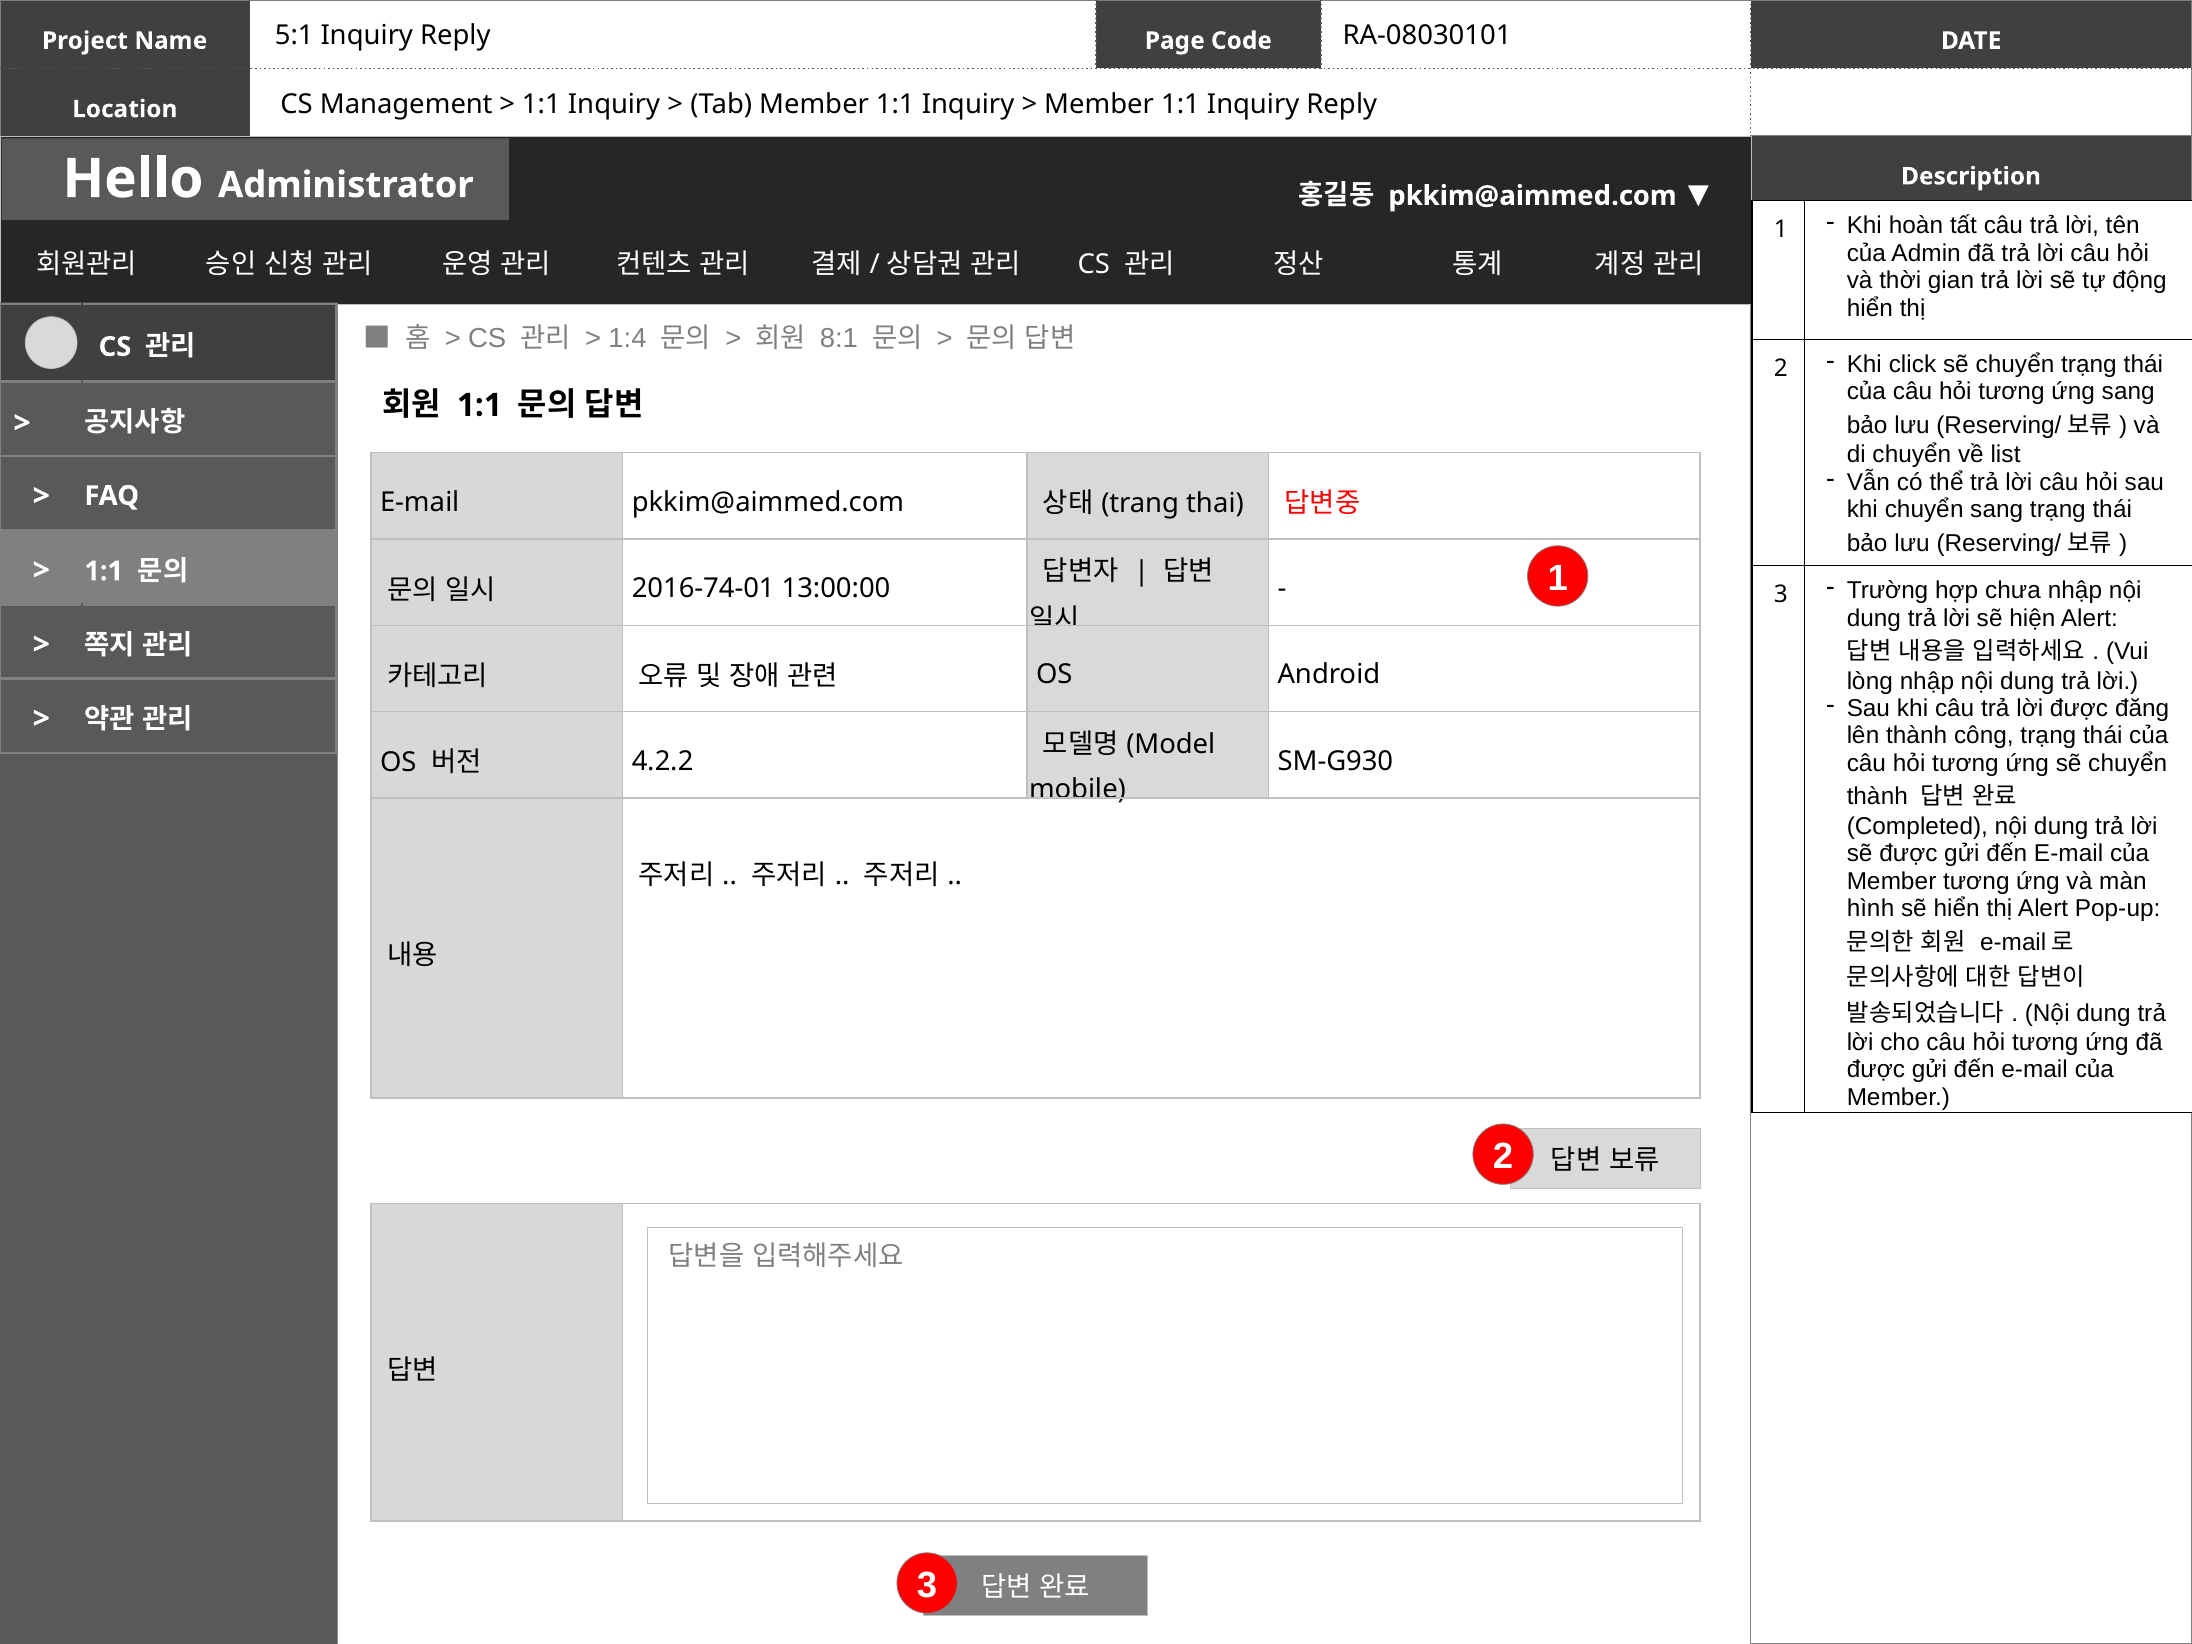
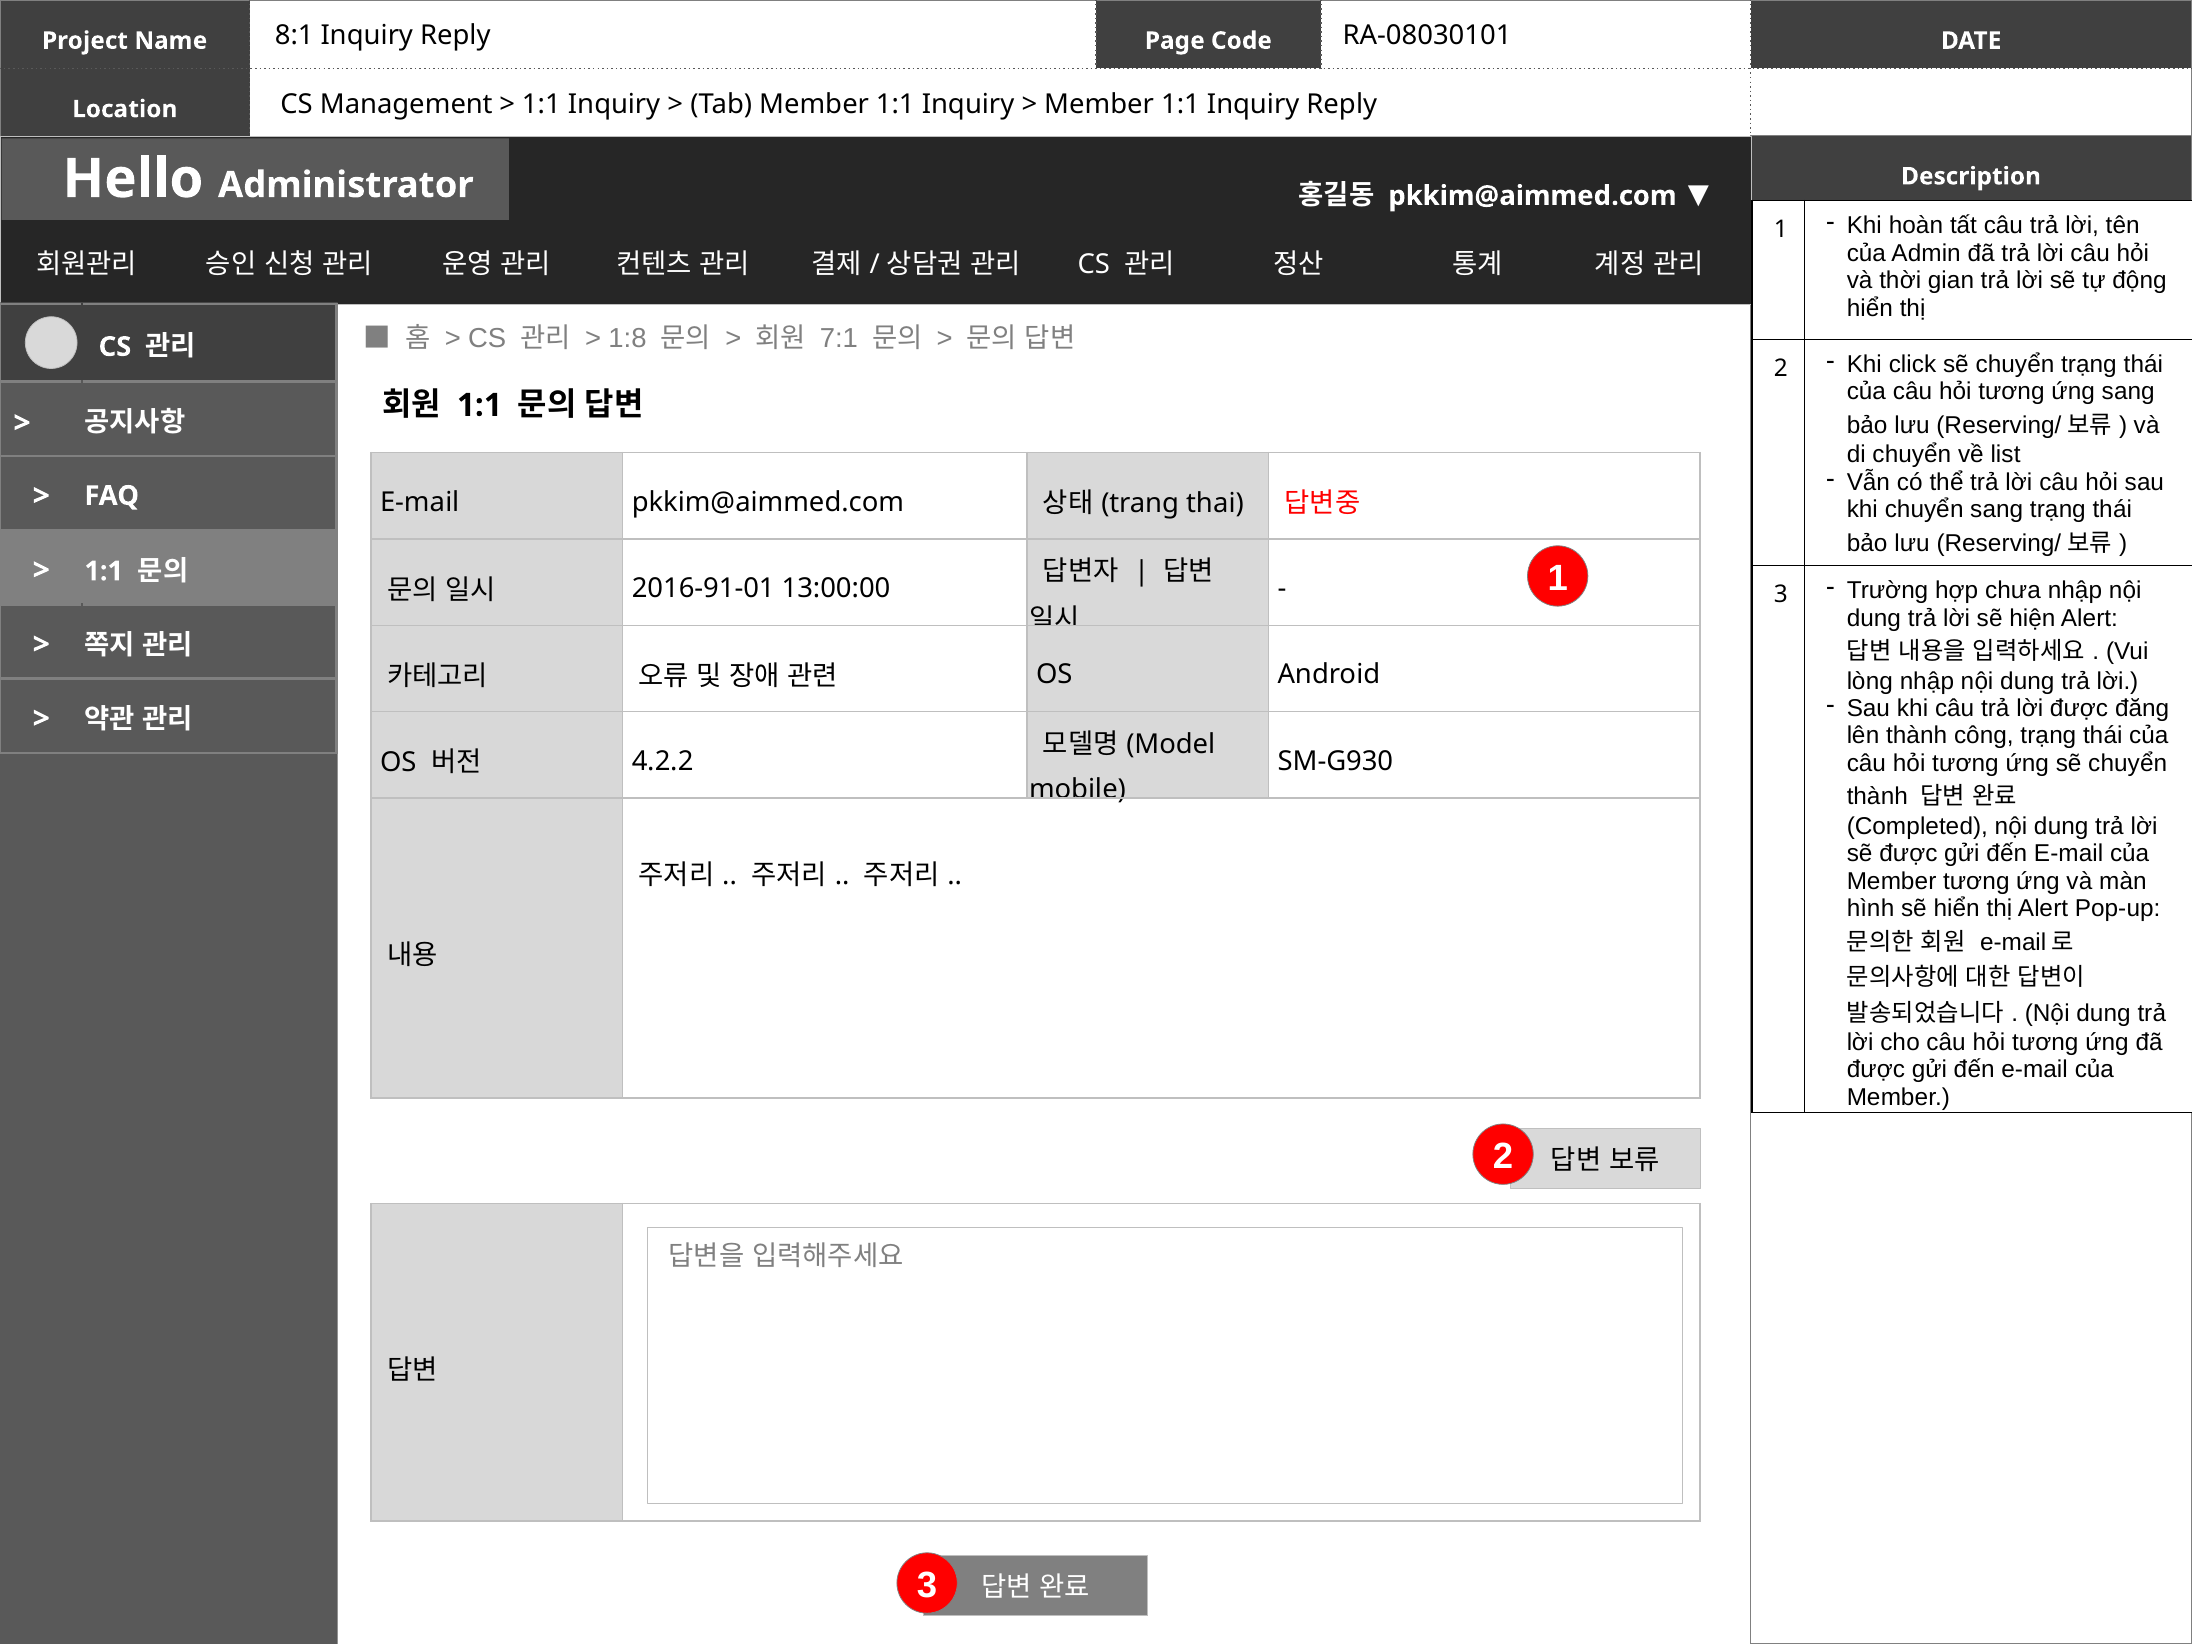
5:1: 5:1 -> 8:1
1:4: 1:4 -> 1:8
8:1: 8:1 -> 7:1
2016-74-01: 2016-74-01 -> 2016-91-01
